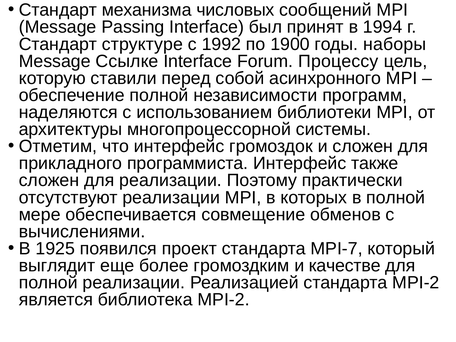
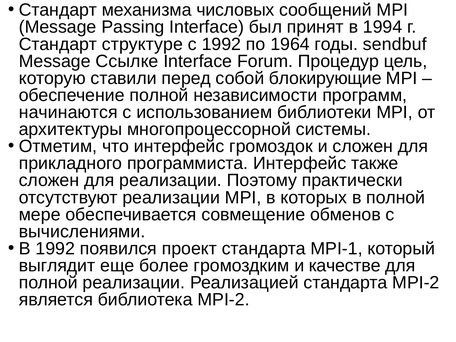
1900: 1900 -> 1964
наборы: наборы -> sendbuf
Процессу: Процессу -> Процедур
асинхронного: асинхронного -> блокирующие
наделяются: наделяются -> начинаются
В 1925: 1925 -> 1992
MPI-7: MPI-7 -> MPI-1
